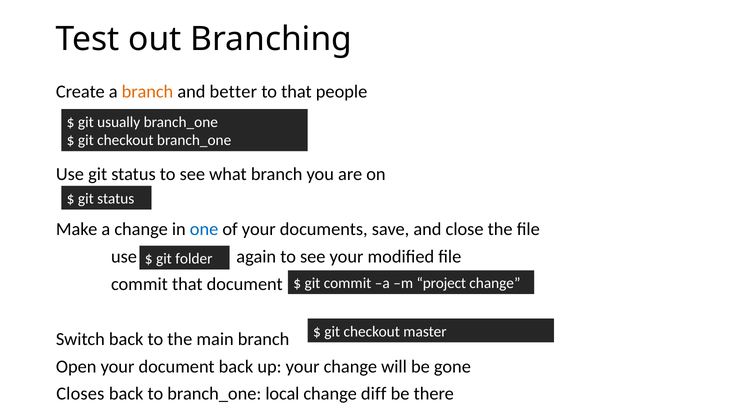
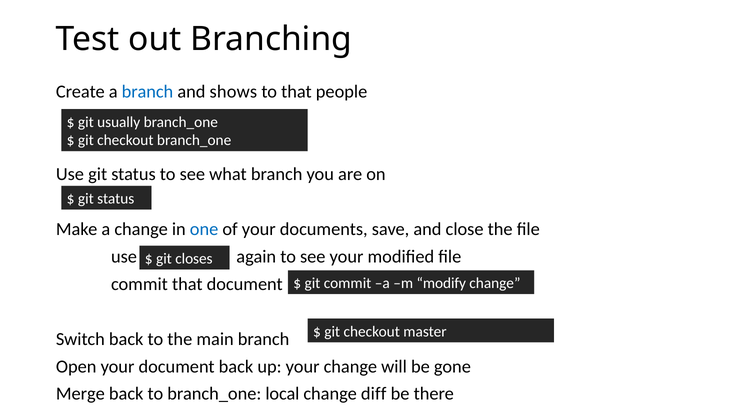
branch at (147, 92) colour: orange -> blue
better: better -> shows
folder: folder -> closes
project: project -> modify
Closes: Closes -> Merge
